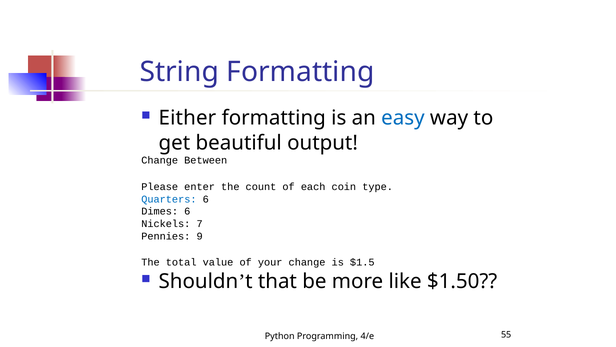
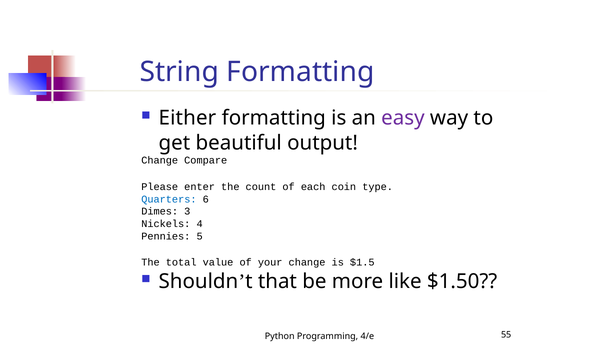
easy colour: blue -> purple
Between: Between -> Compare
Dimes 6: 6 -> 3
7: 7 -> 4
9: 9 -> 5
